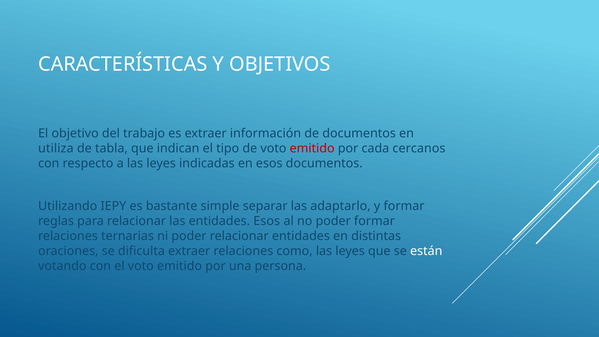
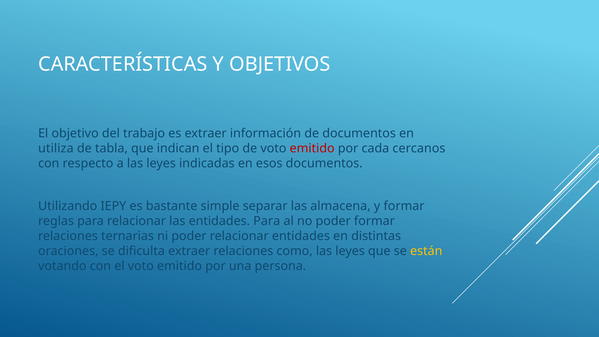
adaptarlo: adaptarlo -> almacena
entidades Esos: Esos -> Para
están colour: white -> yellow
